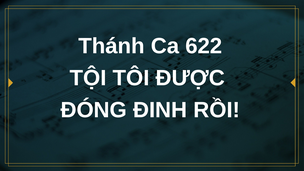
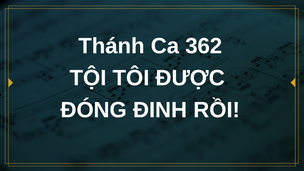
622: 622 -> 362
